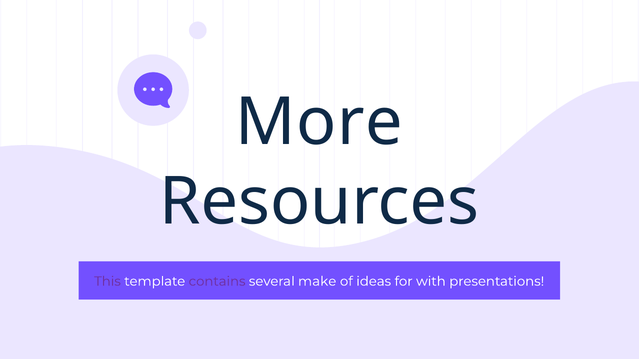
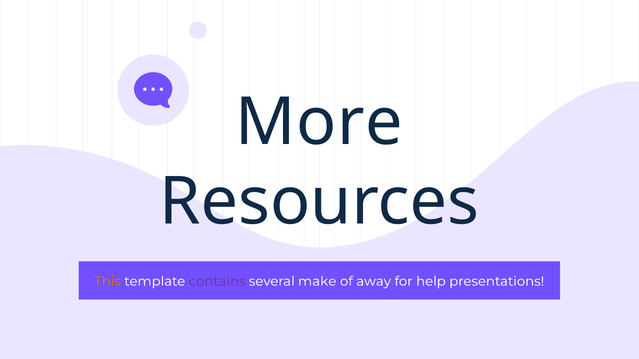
This colour: purple -> orange
ideas: ideas -> away
with: with -> help
